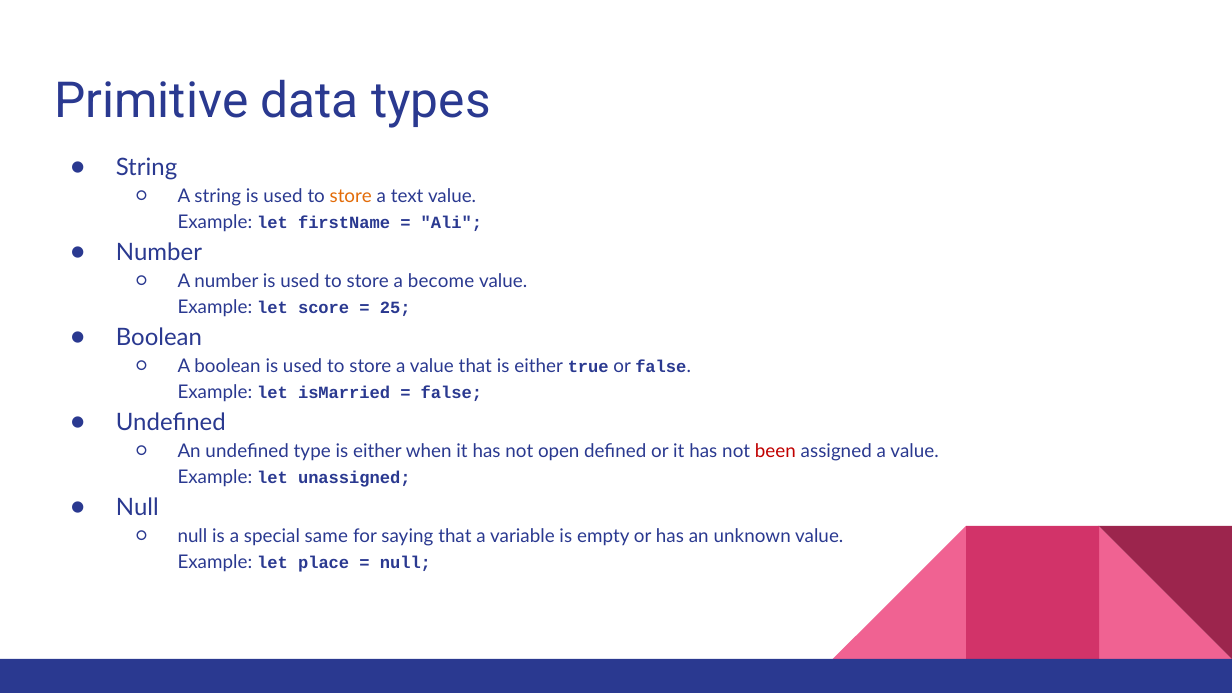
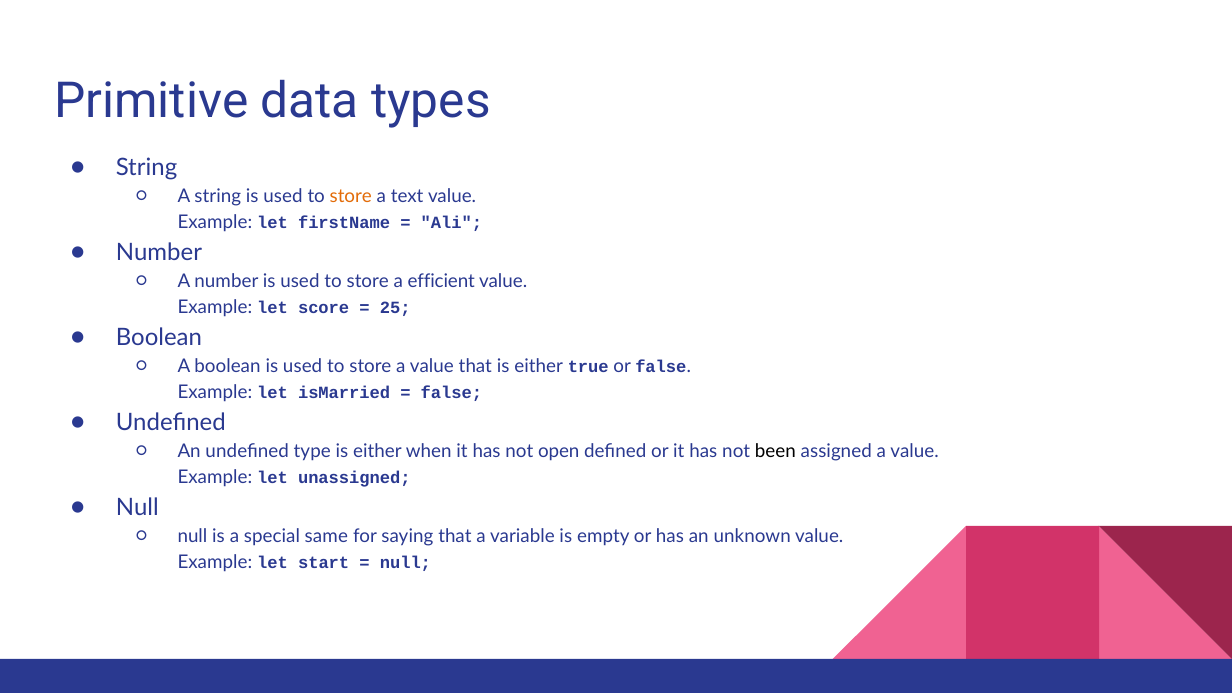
become: become -> efficient
been colour: red -> black
place: place -> start
